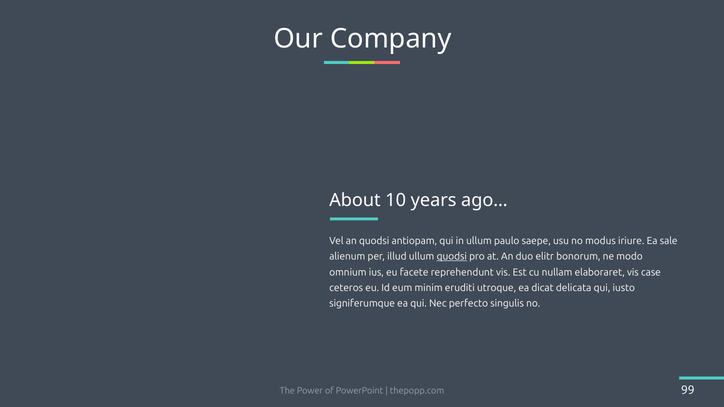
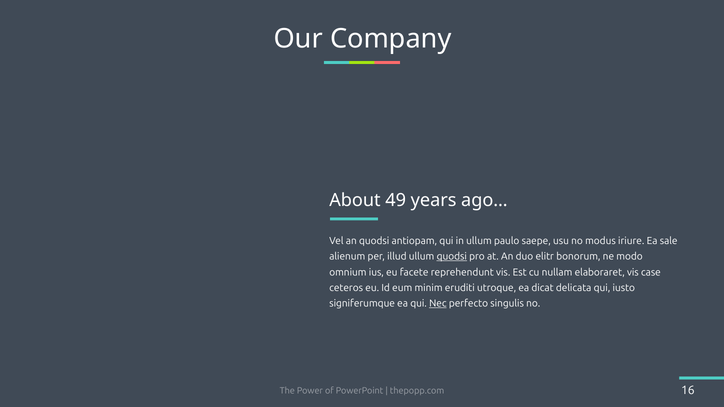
10: 10 -> 49
Nec underline: none -> present
99: 99 -> 16
